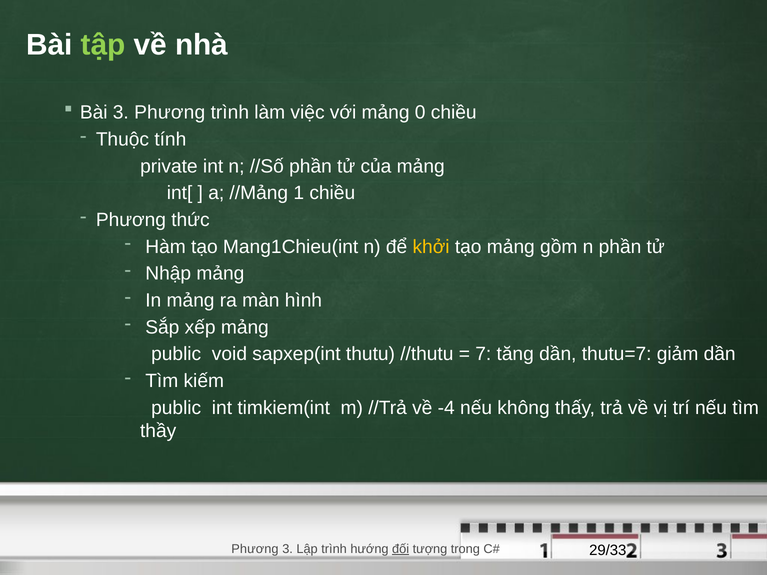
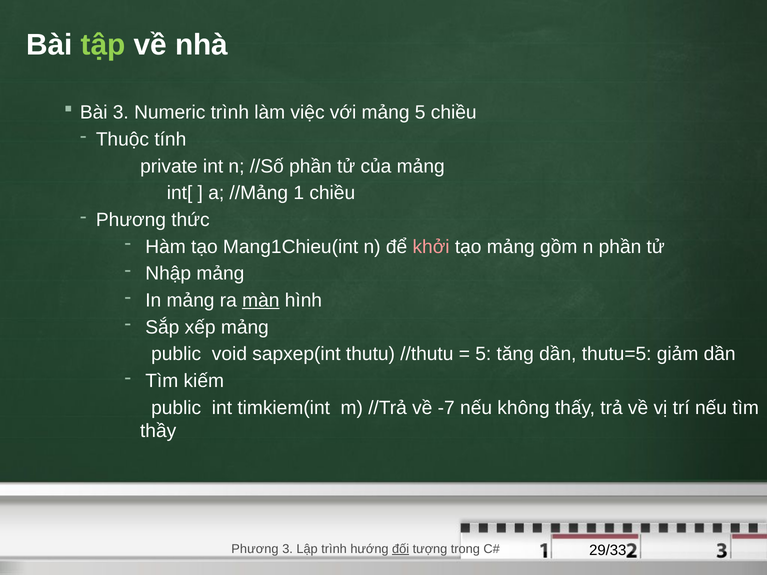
3 Phương: Phương -> Numeric
mảng 0: 0 -> 5
khởi colour: yellow -> pink
màn underline: none -> present
7 at (483, 354): 7 -> 5
thutu=7: thutu=7 -> thutu=5
-4: -4 -> -7
